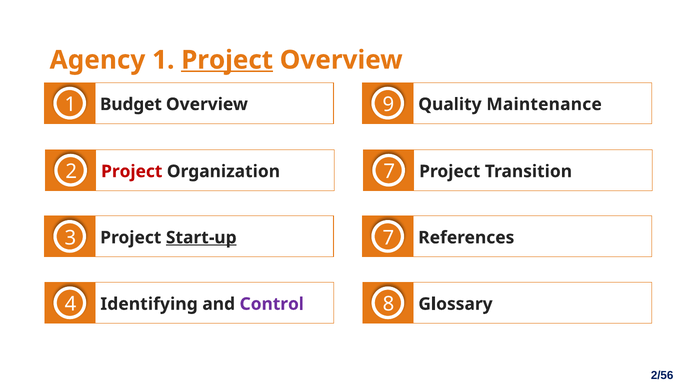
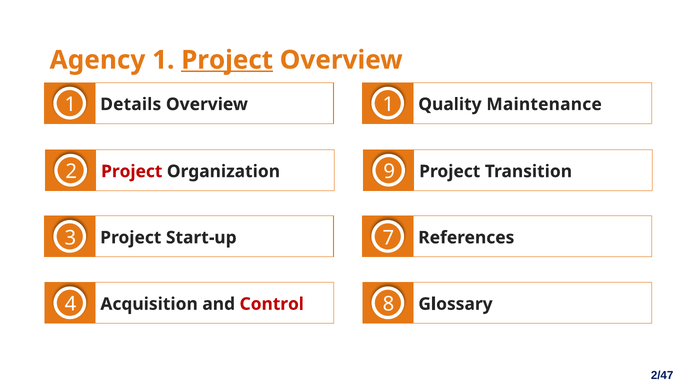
Budget: Budget -> Details
Overview 9: 9 -> 1
Organization 7: 7 -> 9
Start-up underline: present -> none
Identifying: Identifying -> Acquisition
Control colour: purple -> red
2/56: 2/56 -> 2/47
